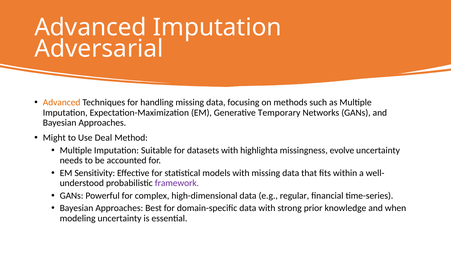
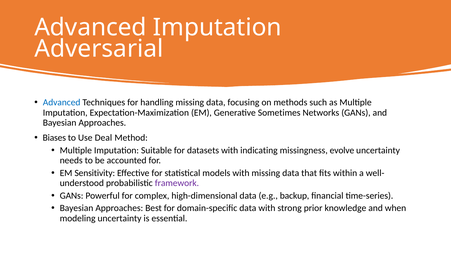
Advanced at (62, 102) colour: orange -> blue
Temporary: Temporary -> Sometimes
Might: Might -> Biases
highlighta: highlighta -> indicating
regular: regular -> backup
